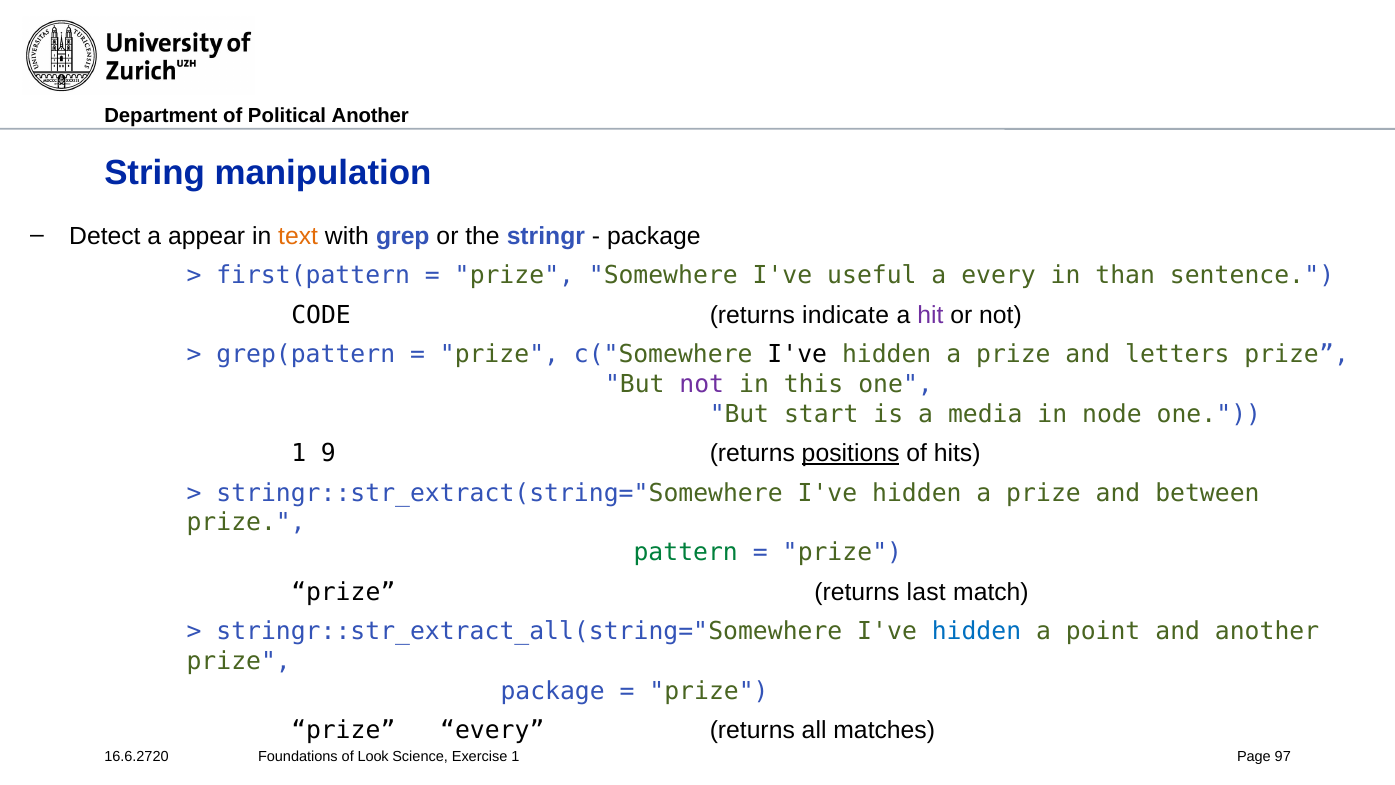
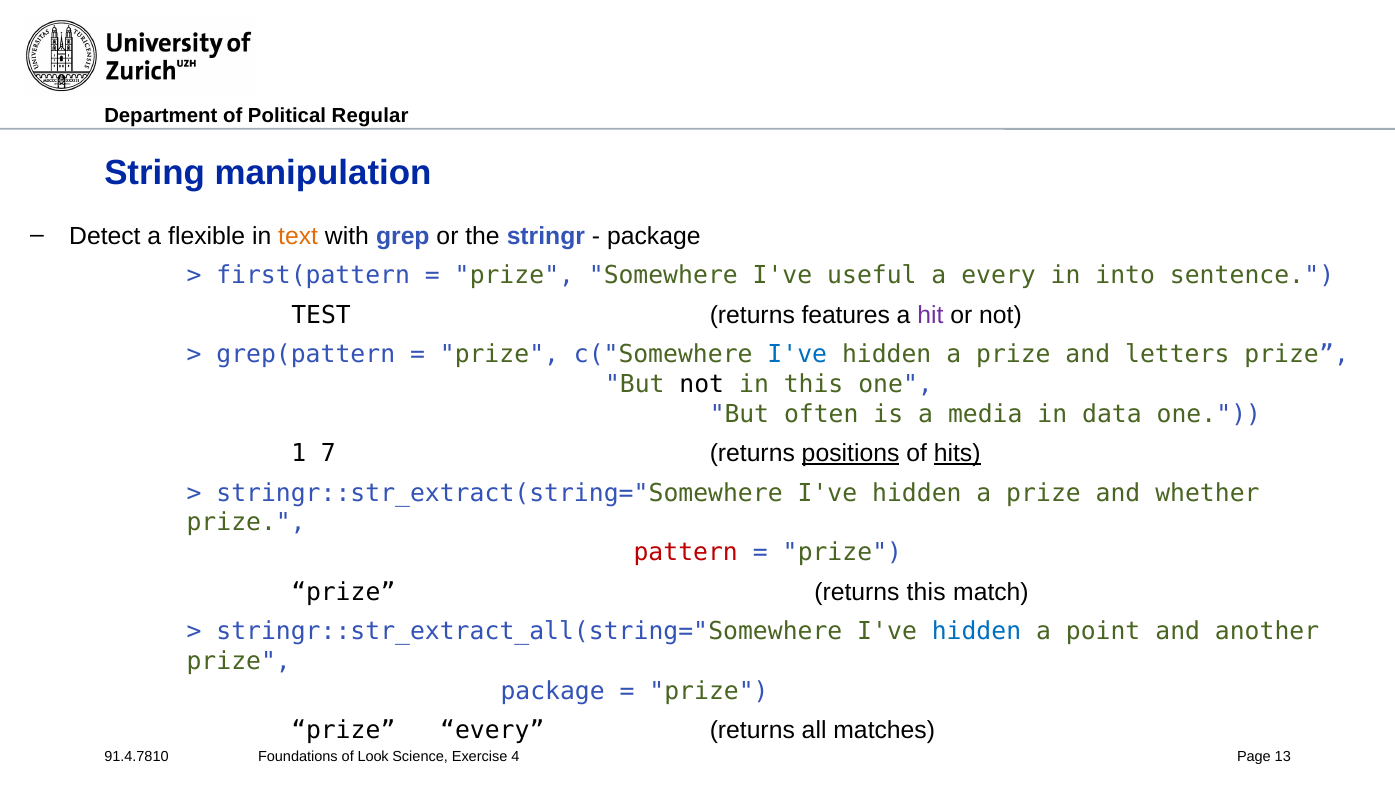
Another at (370, 115): Another -> Regular
appear: appear -> flexible
than: than -> into
CODE: CODE -> TEST
indicate: indicate -> features
I've at (797, 355) colour: black -> blue
not at (702, 384) colour: purple -> black
start: start -> often
node: node -> data
9: 9 -> 7
hits underline: none -> present
between: between -> whether
pattern colour: green -> red
returns last: last -> this
16.6.2720: 16.6.2720 -> 91.4.7810
Exercise 1: 1 -> 4
97: 97 -> 13
